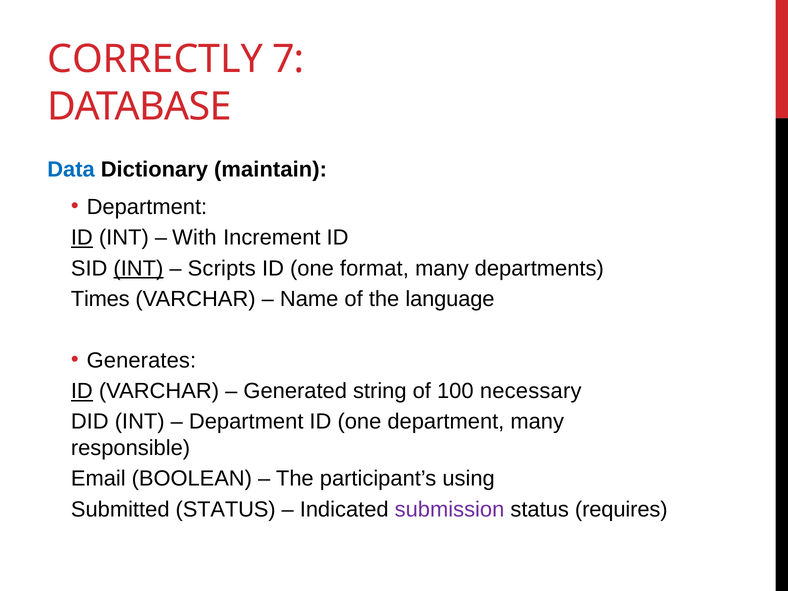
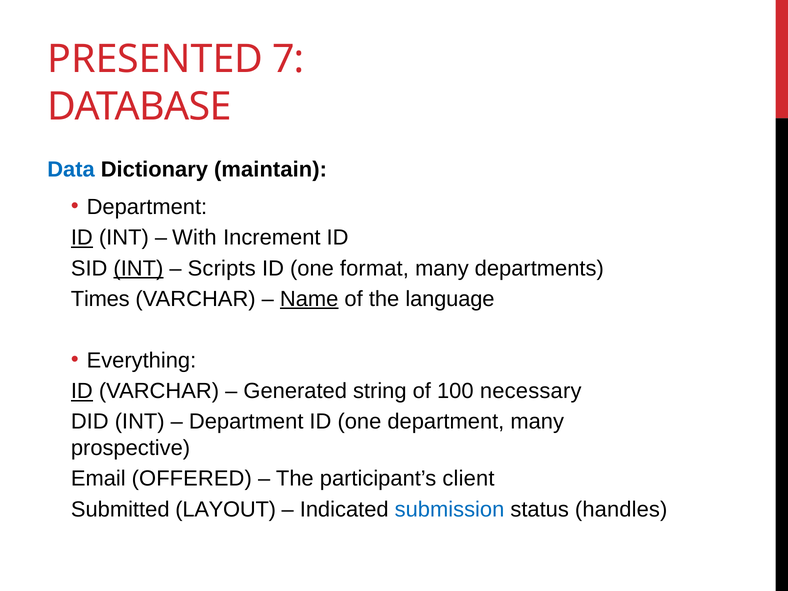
CORRECTLY: CORRECTLY -> PRESENTED
Name underline: none -> present
Generates: Generates -> Everything
responsible: responsible -> prospective
BOOLEAN: BOOLEAN -> OFFERED
using: using -> client
Submitted STATUS: STATUS -> LAYOUT
submission colour: purple -> blue
requires: requires -> handles
